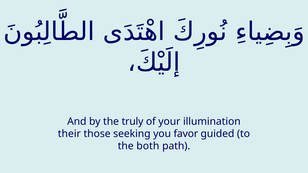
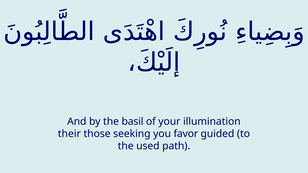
truly: truly -> basil
both: both -> used
